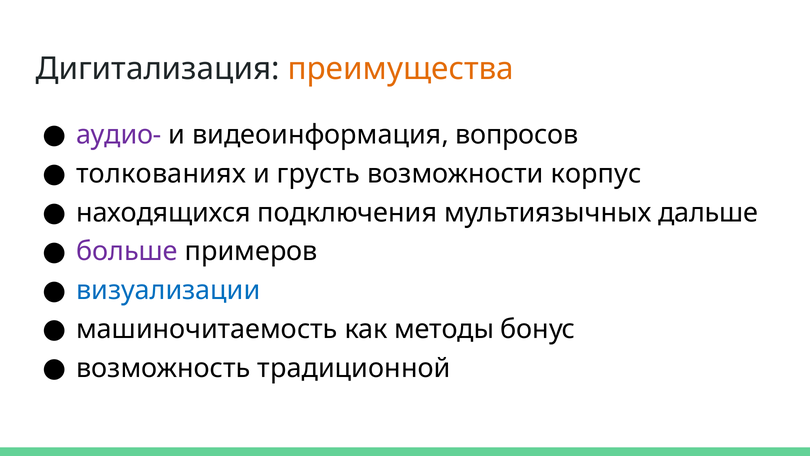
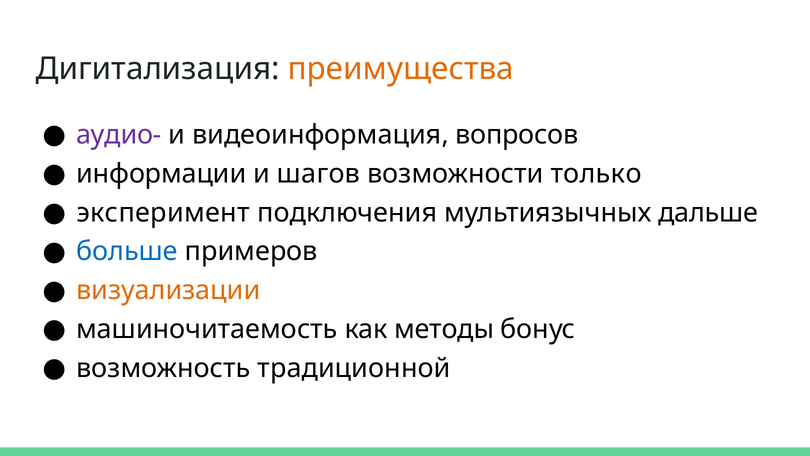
толкованиях: толкованиях -> информации
грусть: грусть -> шагов
корпус: корпус -> только
находящихся: находящихся -> эксперимент
больше colour: purple -> blue
визуализации colour: blue -> orange
